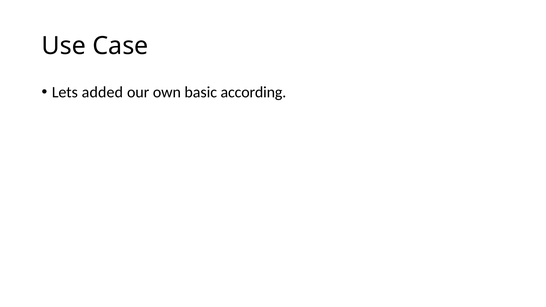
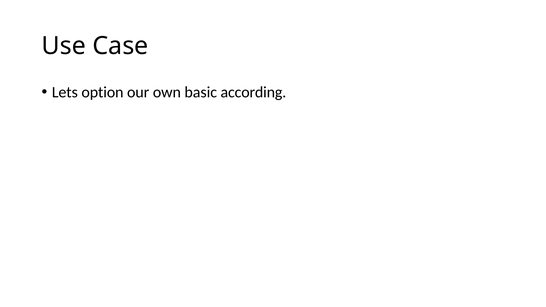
added: added -> option
